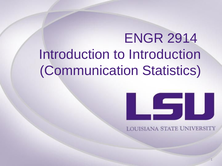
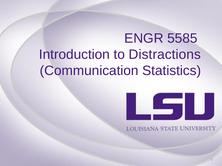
2914: 2914 -> 5585
to Introduction: Introduction -> Distractions
